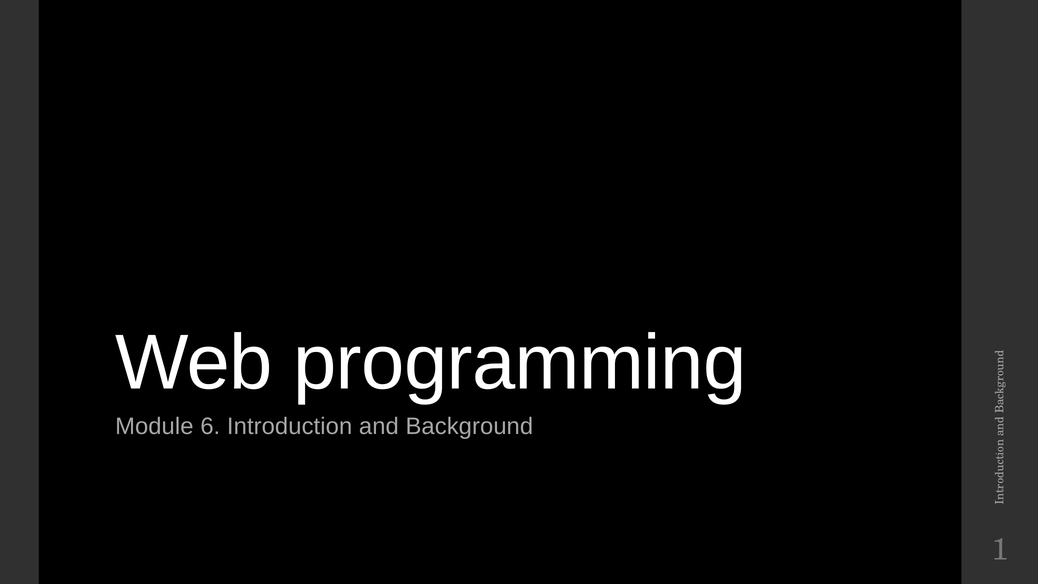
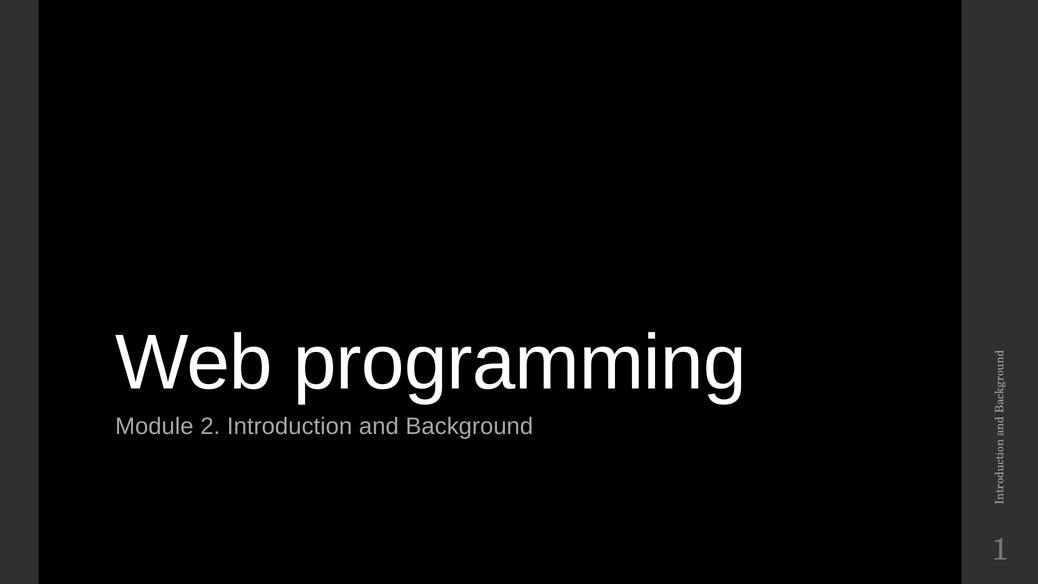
6: 6 -> 2
